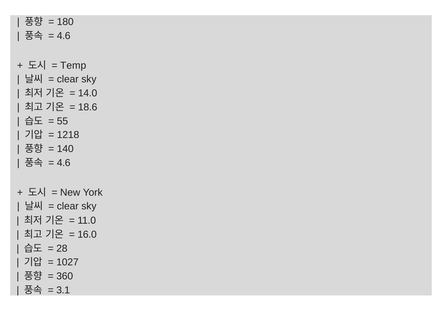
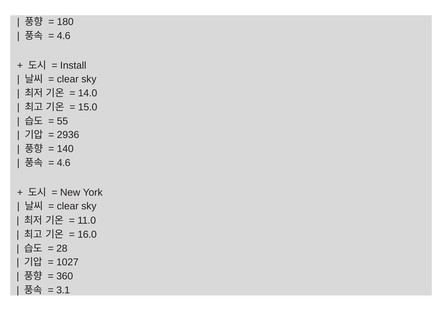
Temp: Temp -> Install
18.6: 18.6 -> 15.0
1218: 1218 -> 2936
